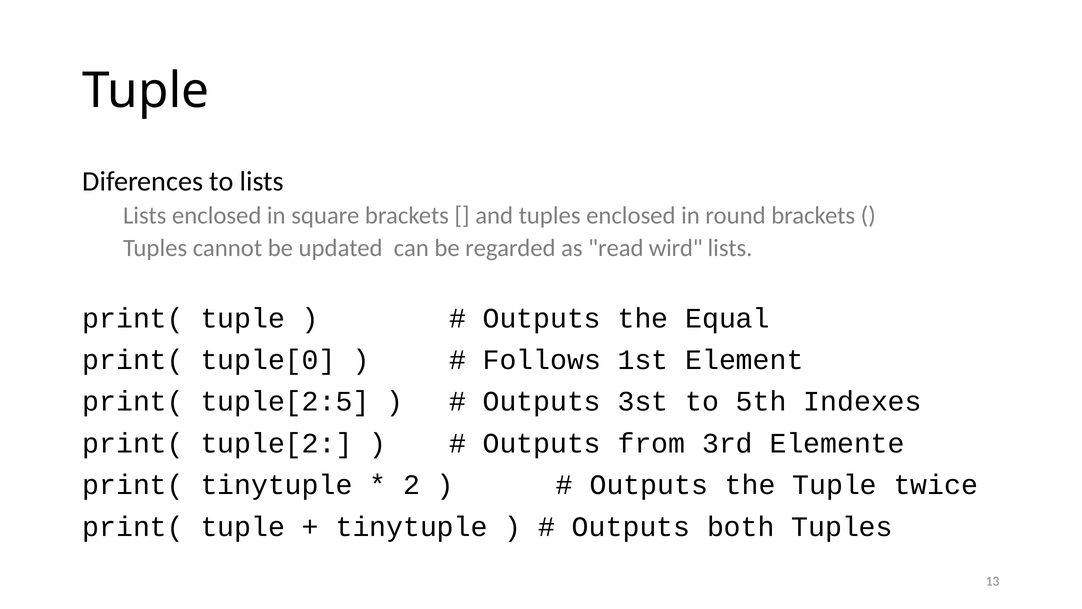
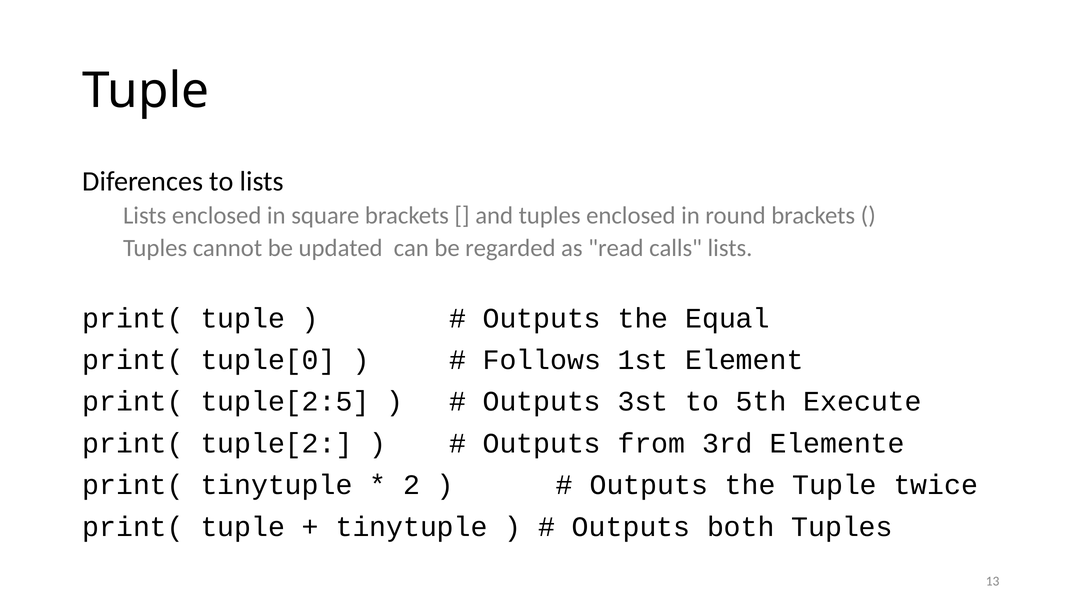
wird: wird -> calls
Indexes: Indexes -> Execute
